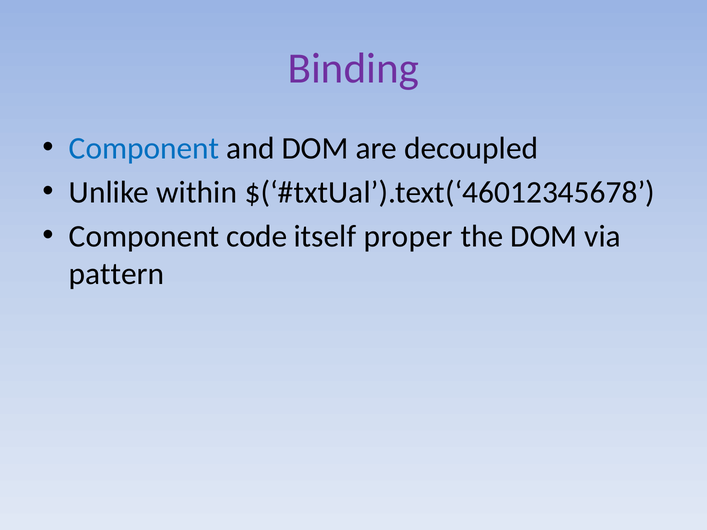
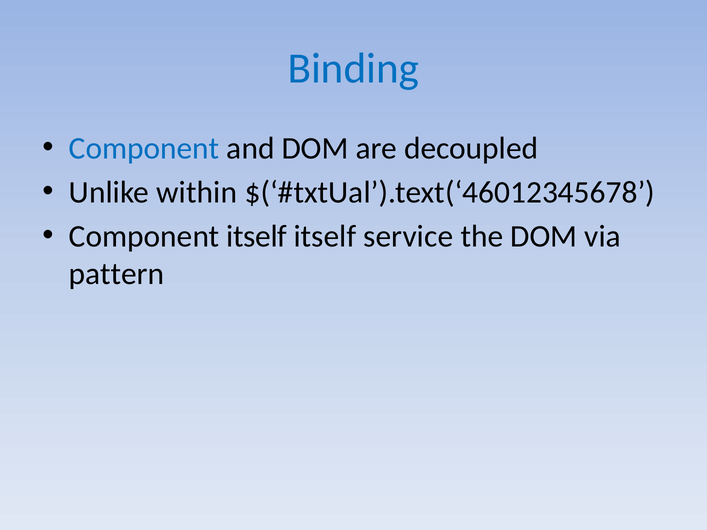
Binding colour: purple -> blue
Component code: code -> itself
proper: proper -> service
